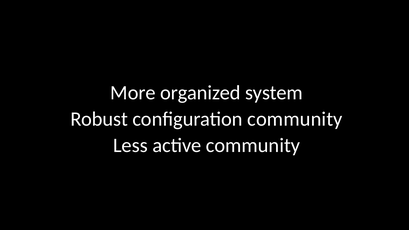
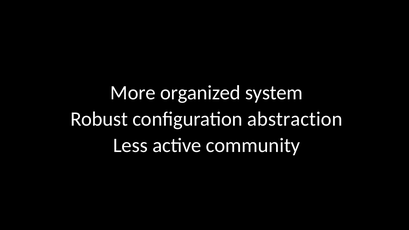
configuration community: community -> abstraction
